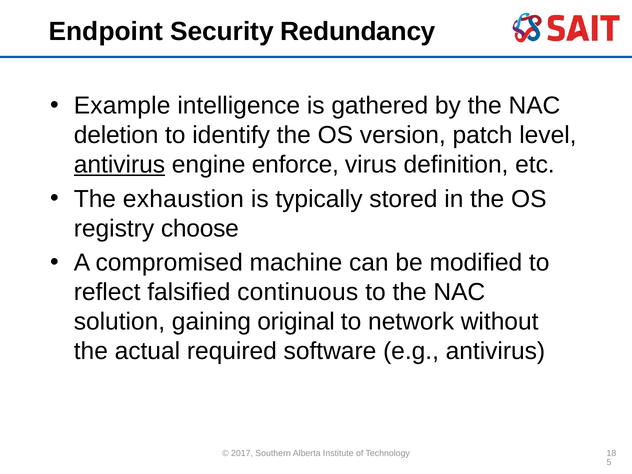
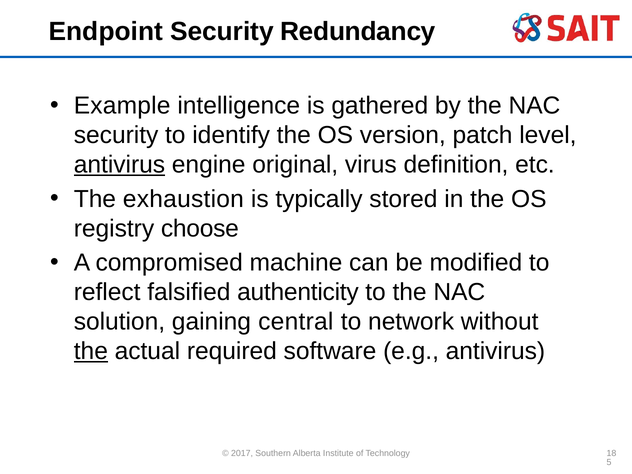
deletion at (116, 135): deletion -> security
enforce: enforce -> original
continuous: continuous -> authenticity
original: original -> central
the at (91, 351) underline: none -> present
